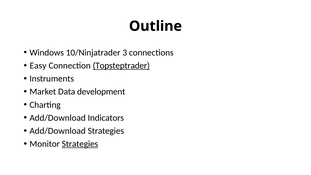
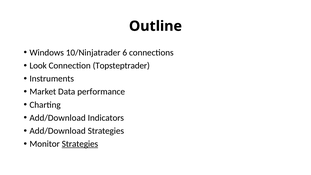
3: 3 -> 6
Easy: Easy -> Look
Topsteptrader underline: present -> none
development: development -> performance
